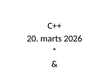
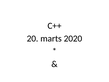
2026: 2026 -> 2020
